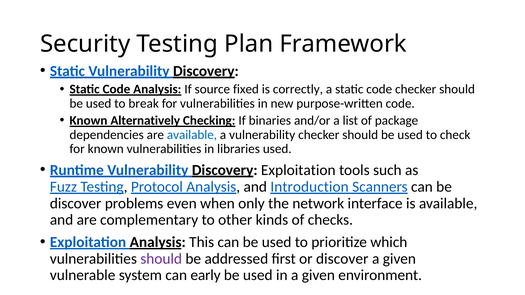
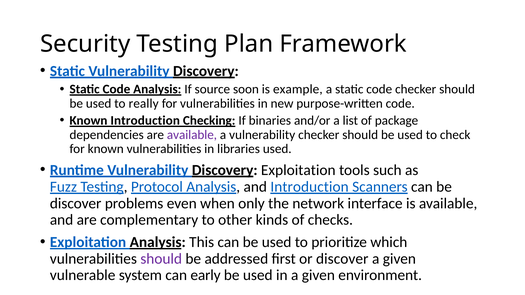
fixed: fixed -> soon
correctly: correctly -> example
break: break -> really
Known Alternatively: Alternatively -> Introduction
available at (192, 135) colour: blue -> purple
